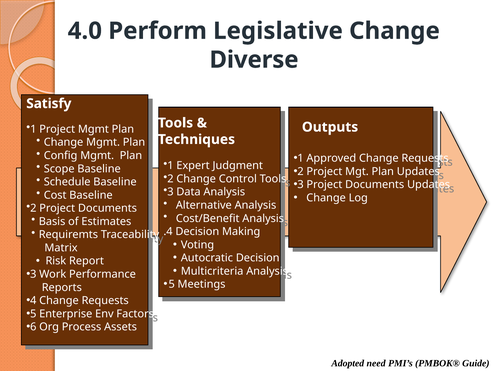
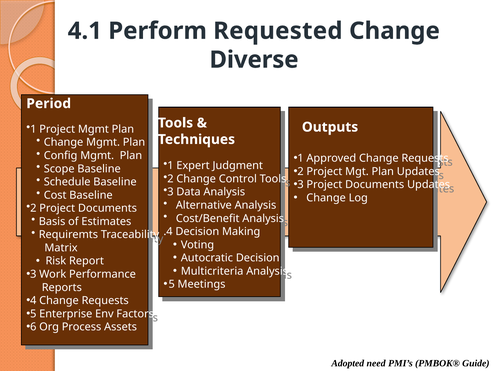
4.0: 4.0 -> 4.1
Legislative: Legislative -> Requested
Satisfy: Satisfy -> Period
